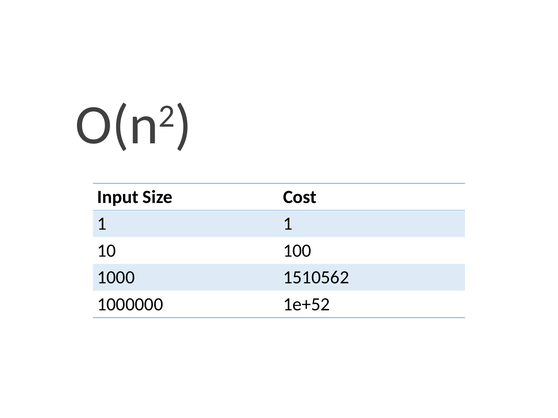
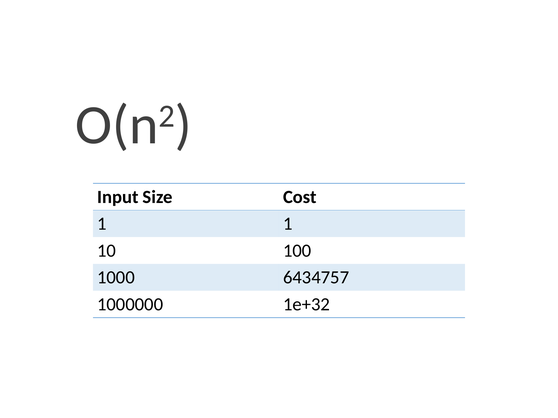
1510562: 1510562 -> 6434757
1e+52: 1e+52 -> 1e+32
